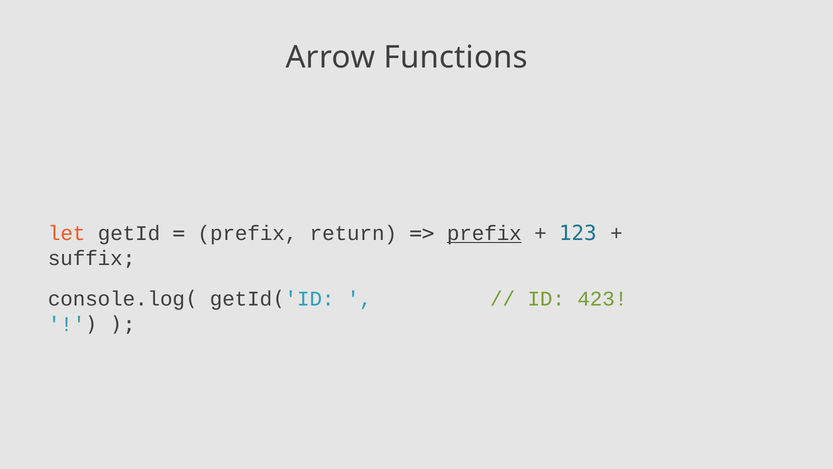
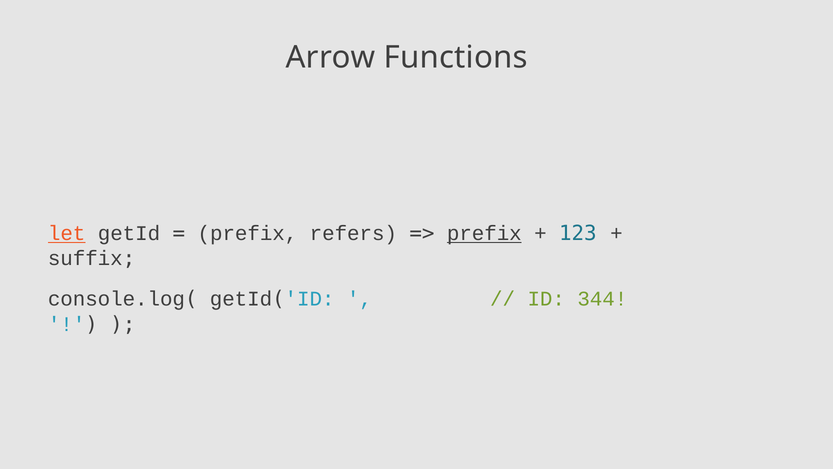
let underline: none -> present
return: return -> refers
423: 423 -> 344
